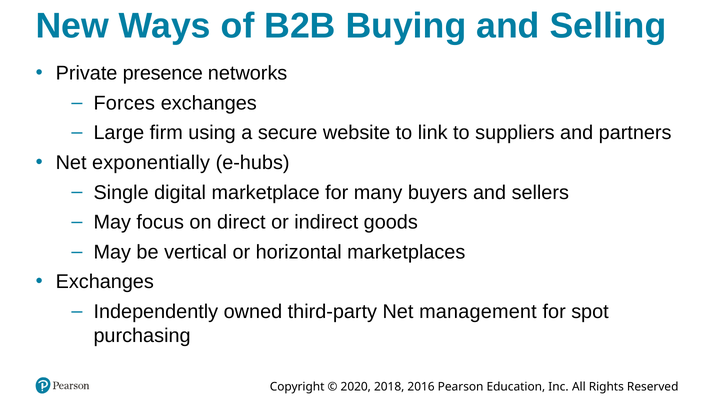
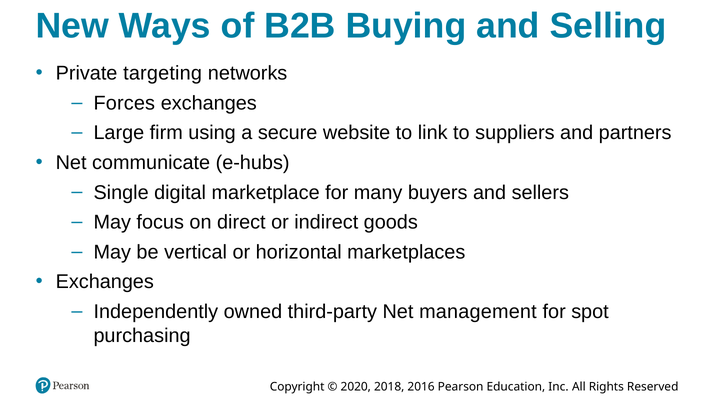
presence: presence -> targeting
exponentially: exponentially -> communicate
